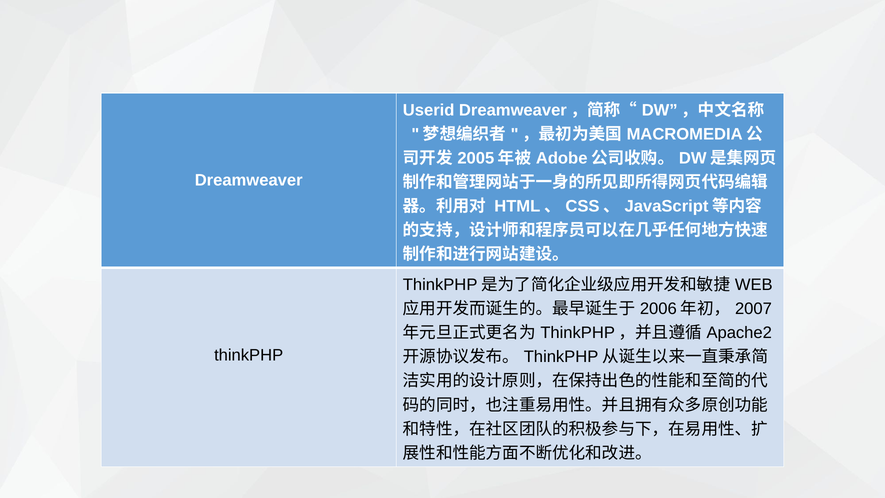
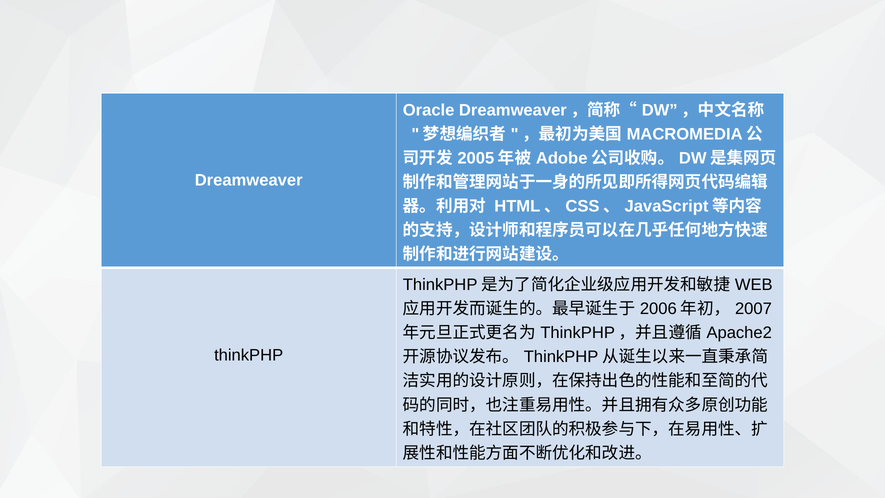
Userid: Userid -> Oracle
